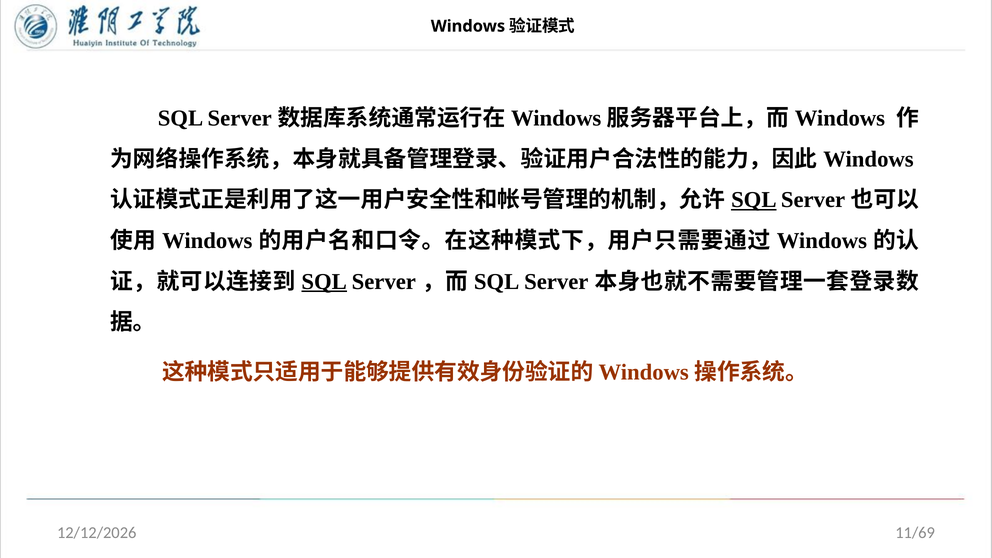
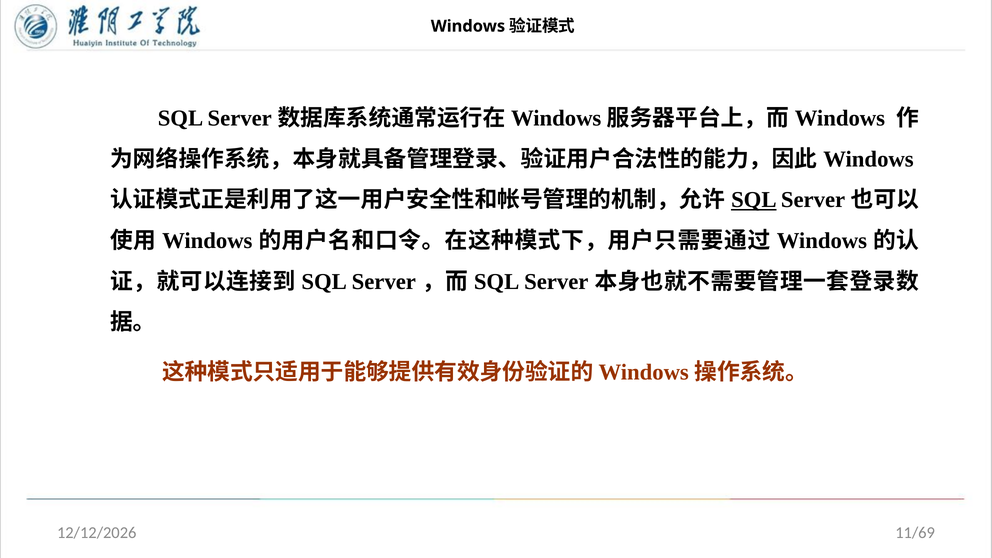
SQL at (324, 282) underline: present -> none
